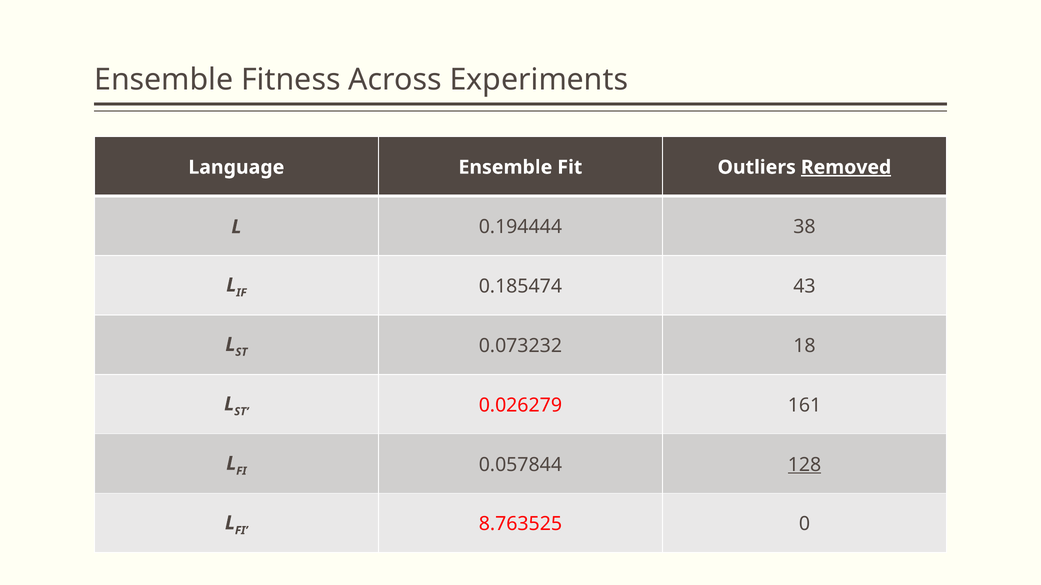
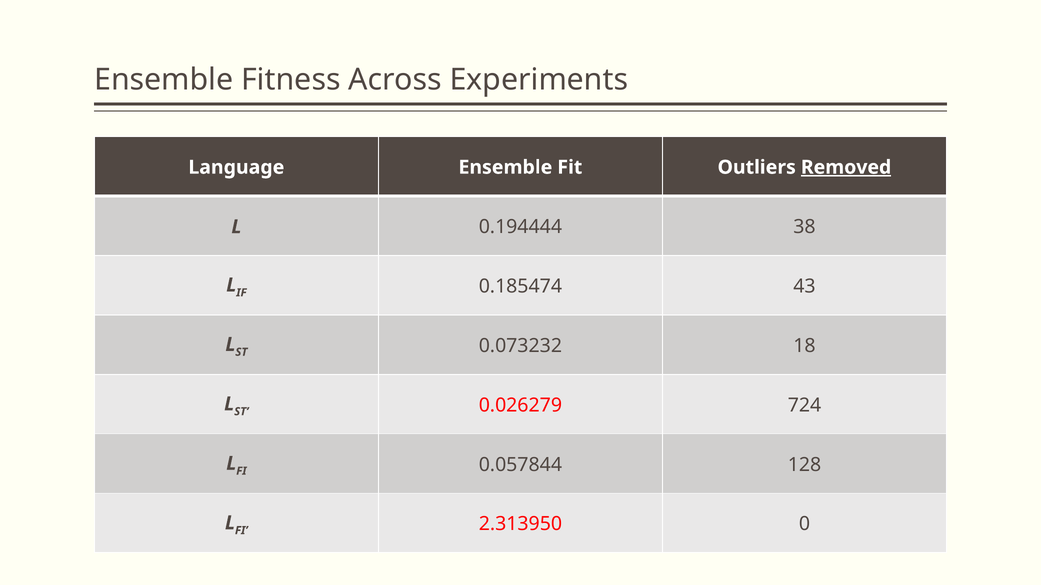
161: 161 -> 724
128 underline: present -> none
8.763525: 8.763525 -> 2.313950
